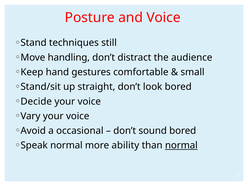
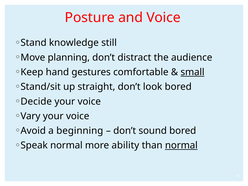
techniques: techniques -> knowledge
handling: handling -> planning
small underline: none -> present
occasional: occasional -> beginning
